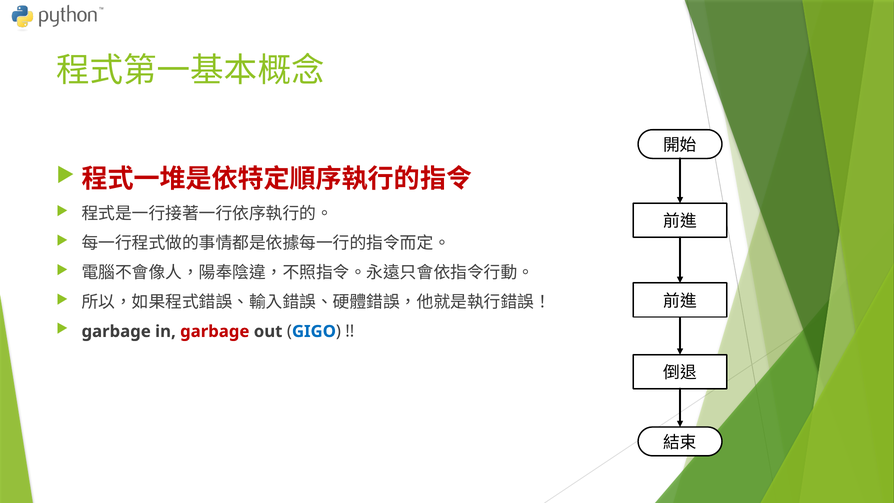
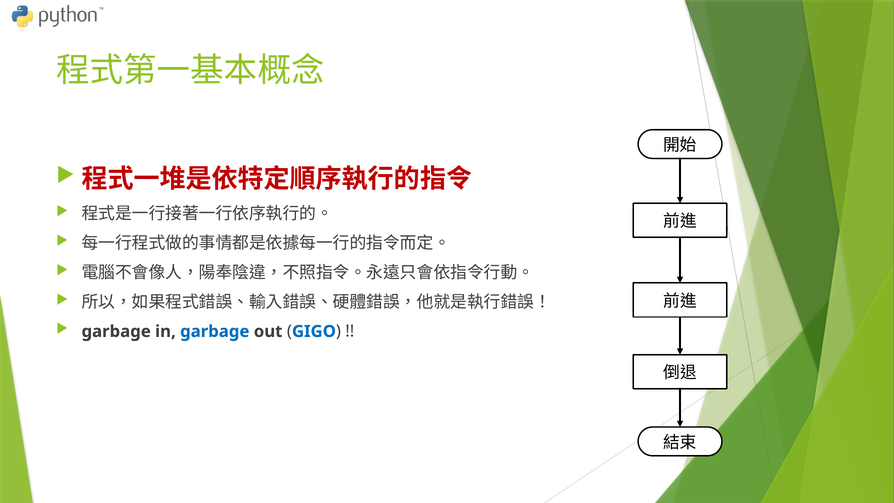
garbage at (215, 331) colour: red -> blue
